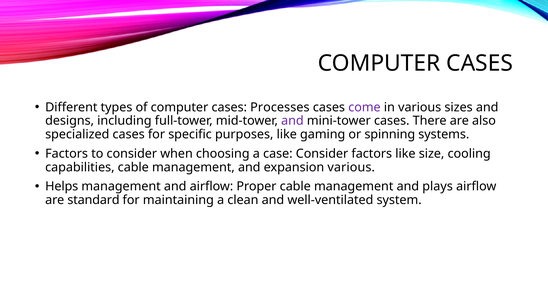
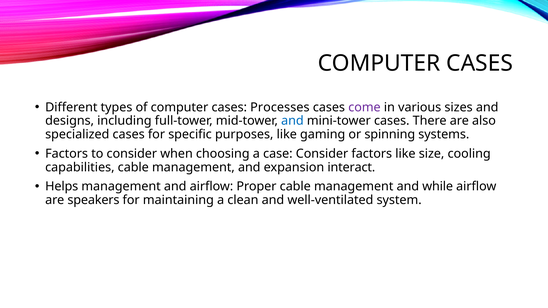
and at (292, 121) colour: purple -> blue
expansion various: various -> interact
plays: plays -> while
standard: standard -> speakers
